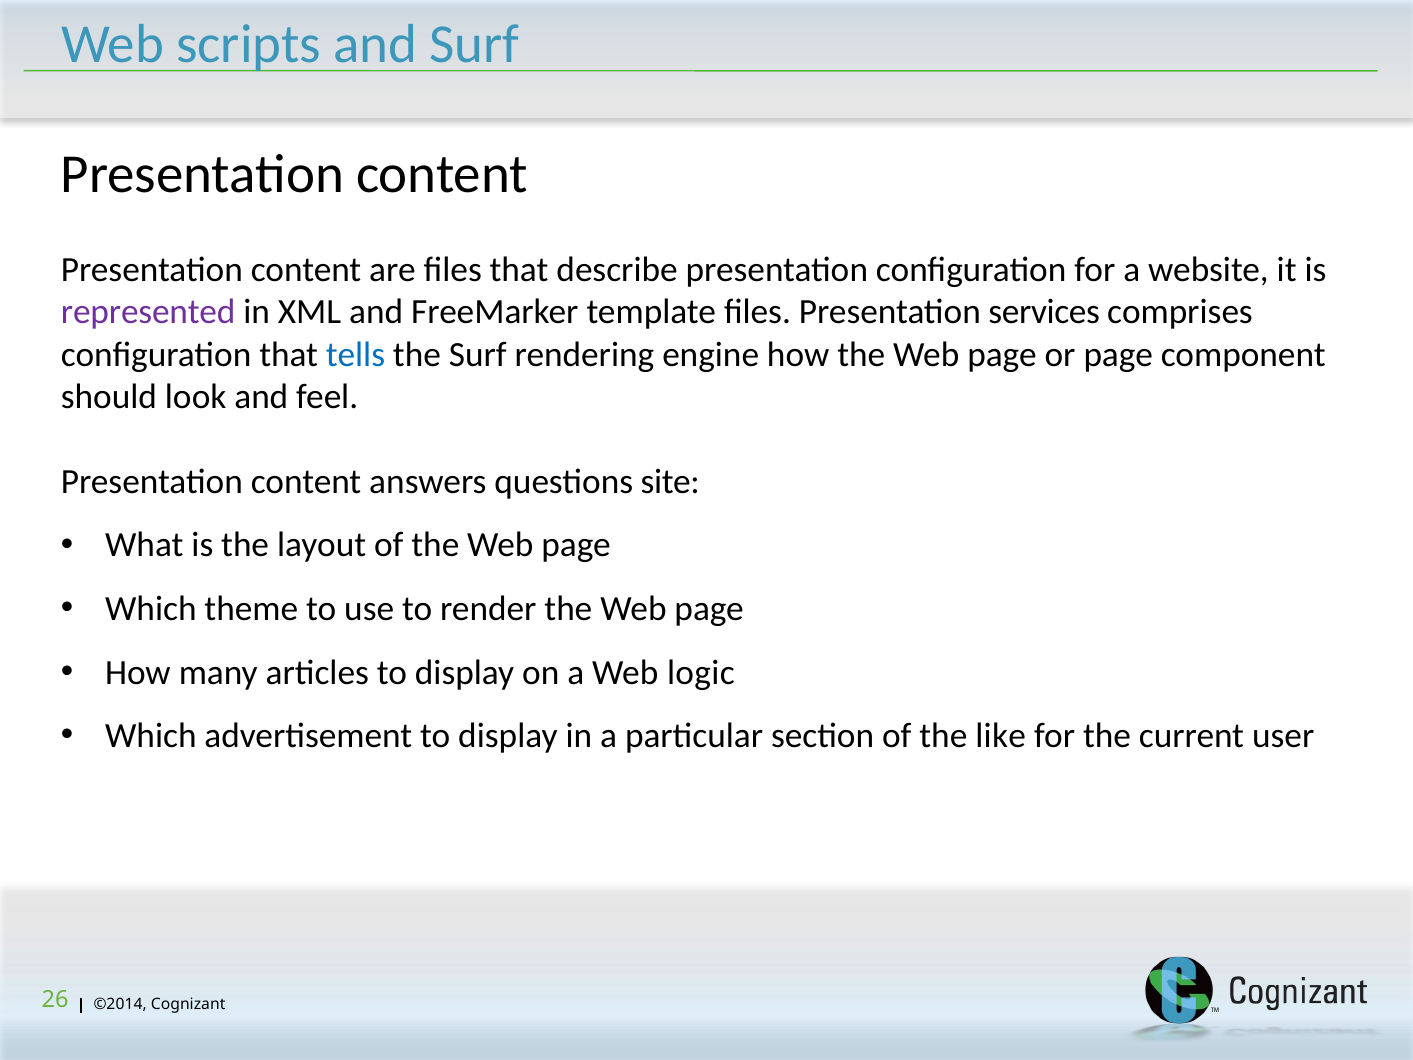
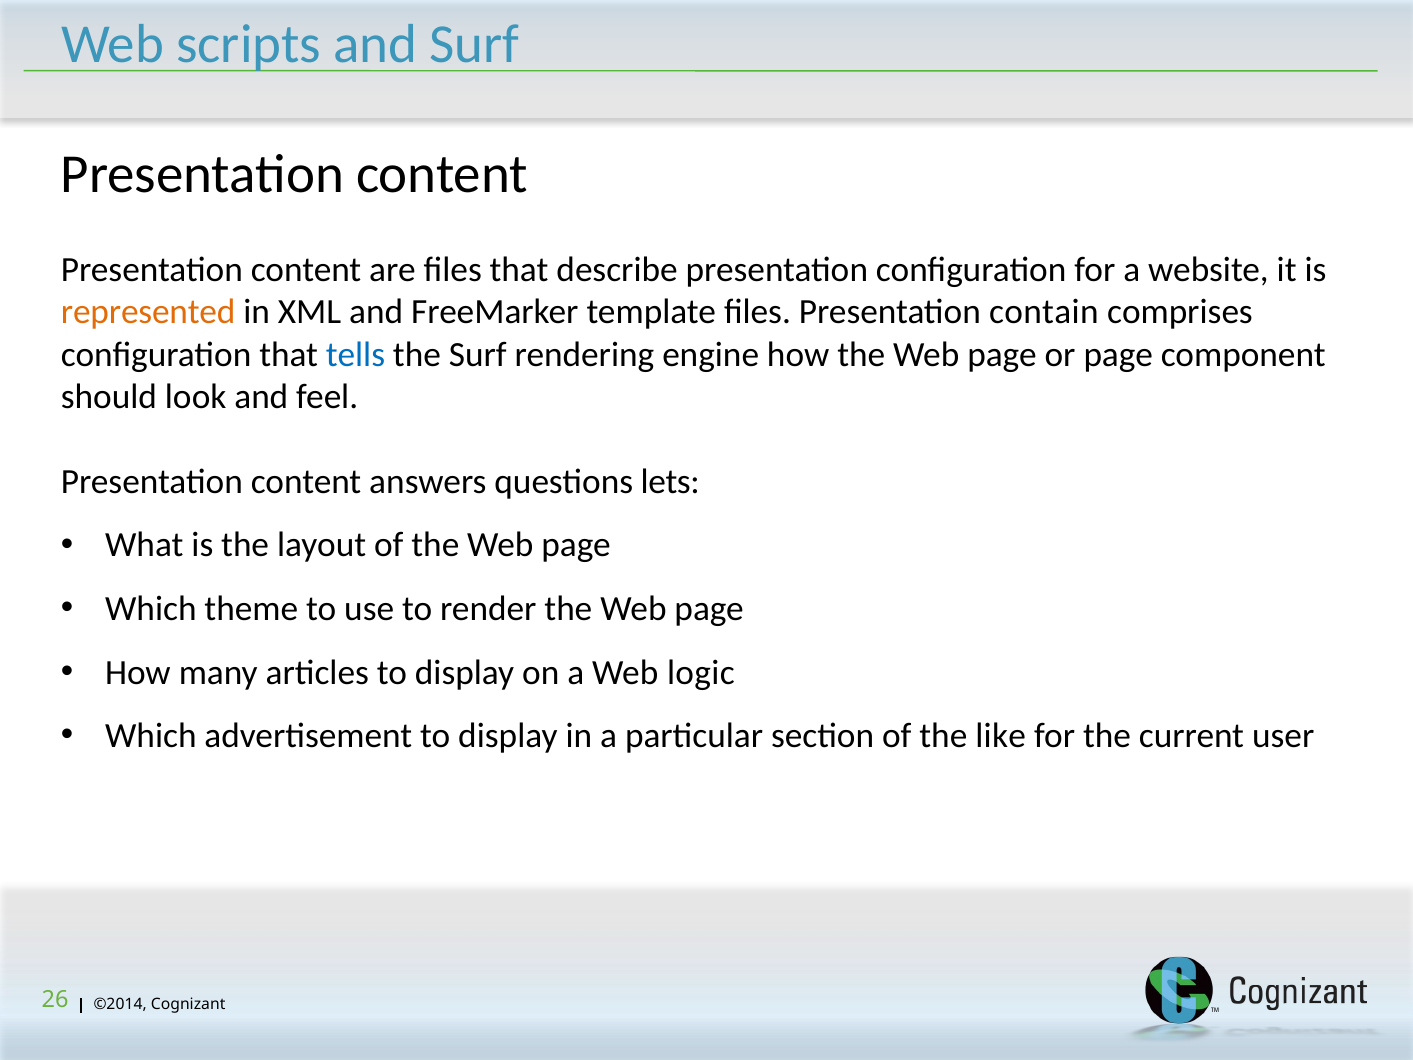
represented colour: purple -> orange
services: services -> contain
site: site -> lets
